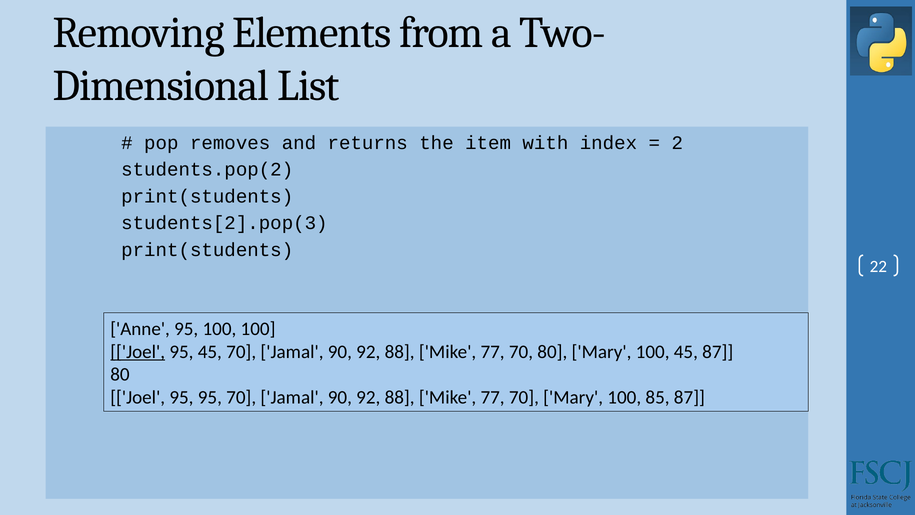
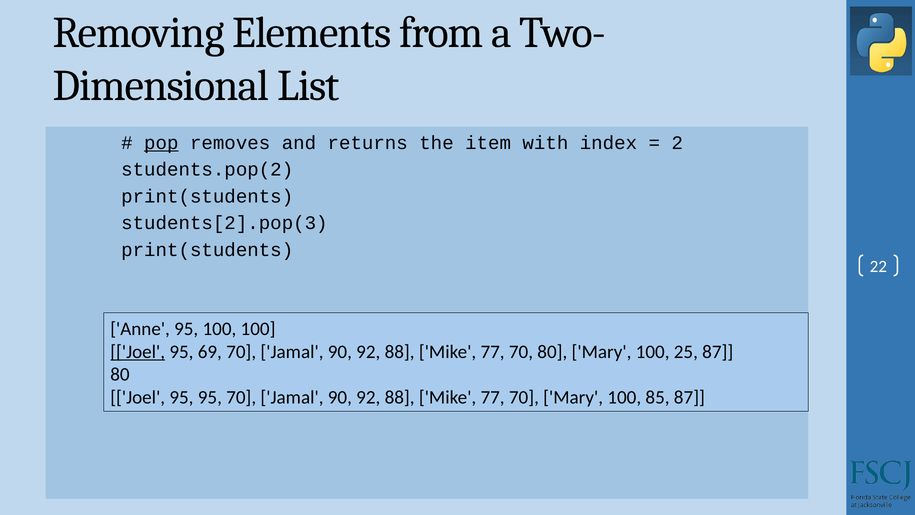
pop underline: none -> present
95 45: 45 -> 69
100 45: 45 -> 25
